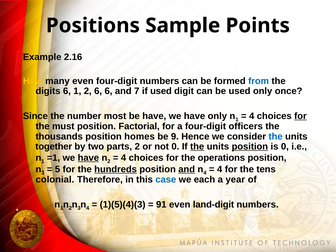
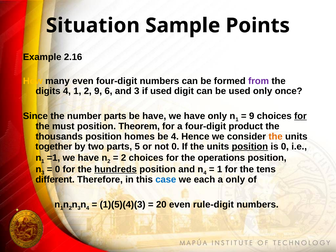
Positions: Positions -> Situation
from colour: blue -> purple
digits 6: 6 -> 4
2 6: 6 -> 9
and 7: 7 -> 3
number most: most -> parts
4 at (252, 116): 4 -> 9
Factorial: Factorial -> Theorem
officers: officers -> product
be 9: 9 -> 4
the at (276, 136) colour: blue -> orange
parts 2: 2 -> 5
the at (197, 147) underline: present -> none
have at (88, 158) underline: present -> none
4 at (124, 158): 4 -> 2
5 at (57, 169): 5 -> 0
and at (187, 169) underline: present -> none
4 at (220, 169): 4 -> 1
colonial: colonial -> different
a year: year -> only
91: 91 -> 20
land-digit: land-digit -> rule-digit
